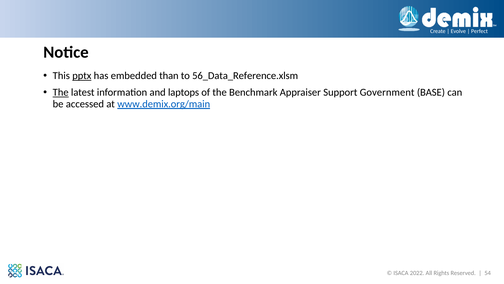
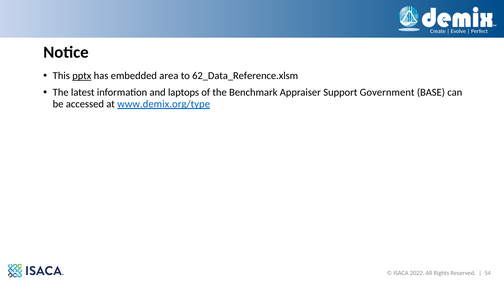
than: than -> area
56_Data_Reference.xlsm: 56_Data_Reference.xlsm -> 62_Data_Reference.xlsm
The at (61, 92) underline: present -> none
www.demix.org/main: www.demix.org/main -> www.demix.org/type
